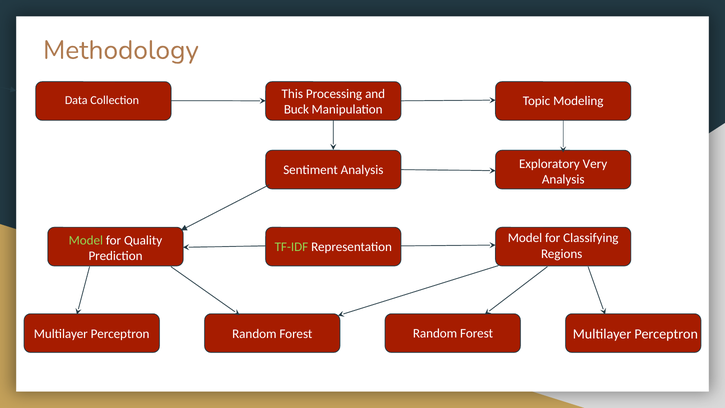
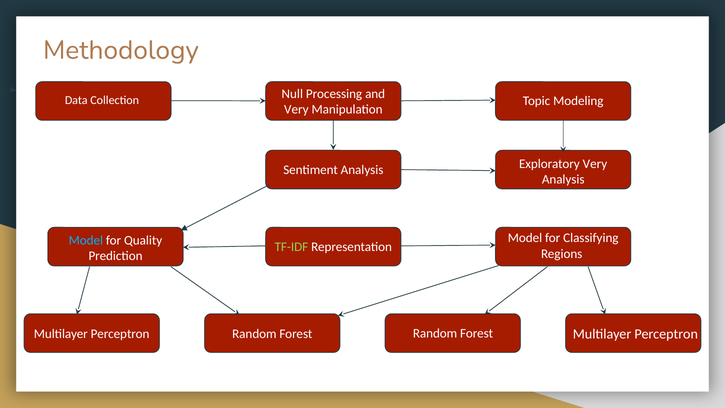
This: This -> Null
Buck at (296, 110): Buck -> Very
Model at (86, 240) colour: light green -> light blue
